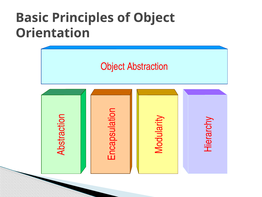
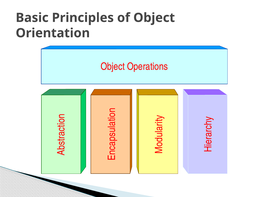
Abstraction: Abstraction -> Operations
